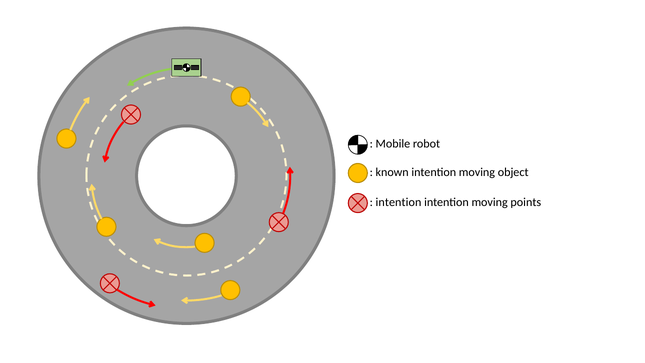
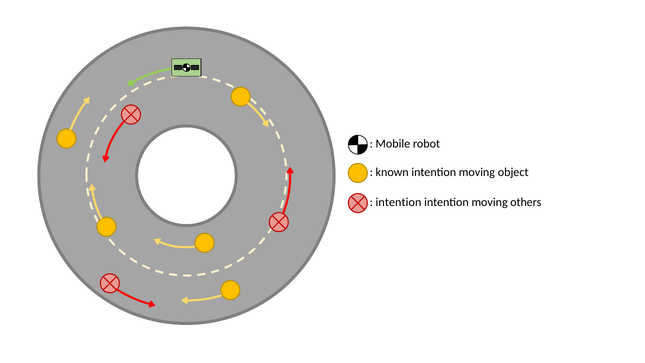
points: points -> others
